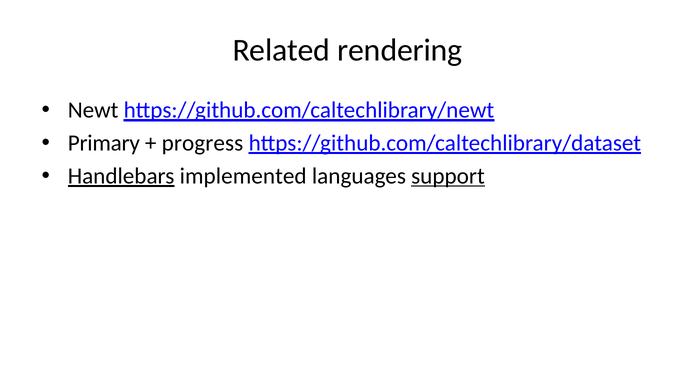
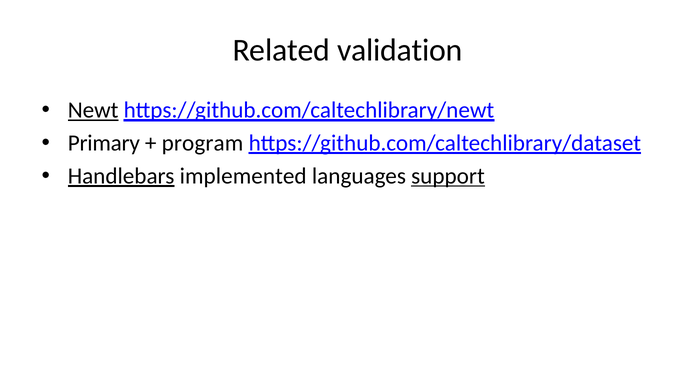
rendering: rendering -> validation
Newt underline: none -> present
progress: progress -> program
